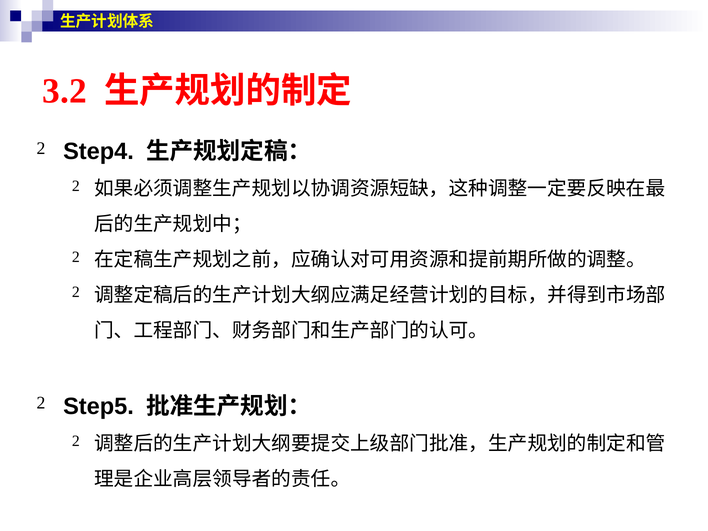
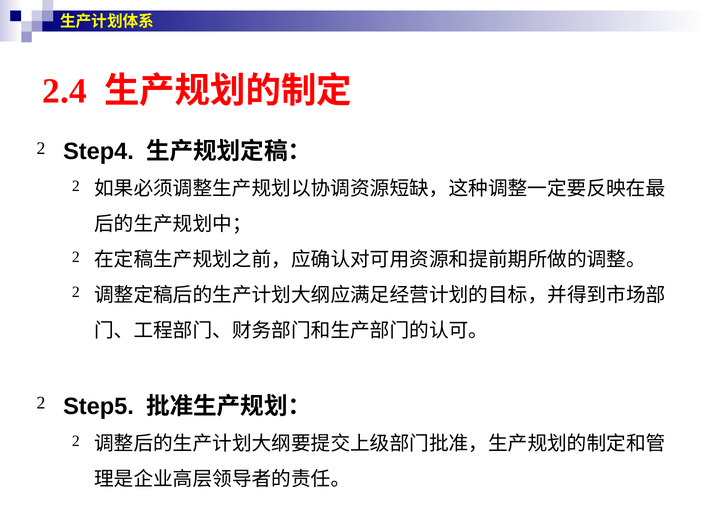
3.2: 3.2 -> 2.4
